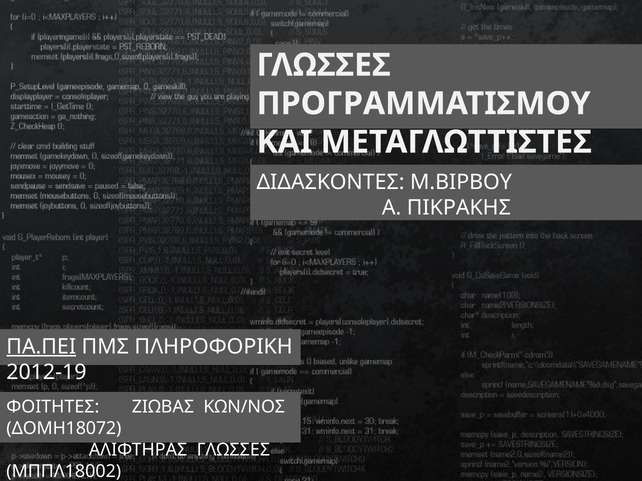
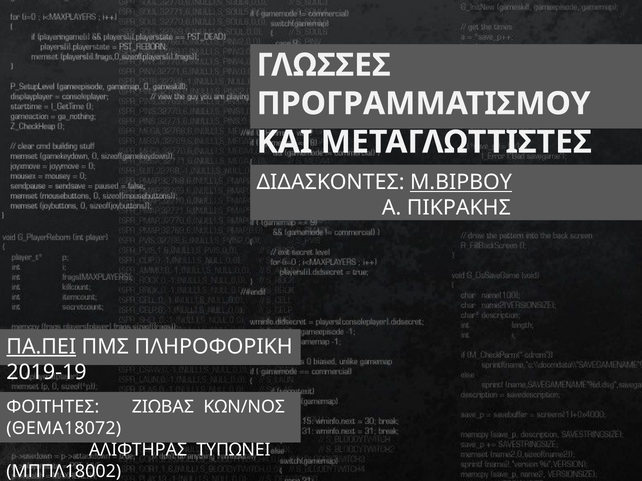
Μ.ΒΙΡΒΟΥ underline: none -> present
2012-19: 2012-19 -> 2019-19
ΔΟΜΗ18072: ΔΟΜΗ18072 -> ΘΕΜΑ18072
ΑΛΙΦΤΗΡΑΣ ΓΛΩΣΣΕΣ: ΓΛΩΣΣΕΣ -> ΤΥΠΩΝΕΙ
